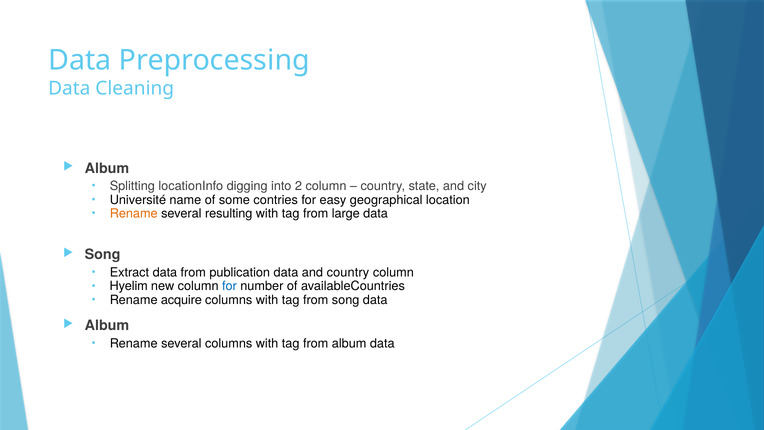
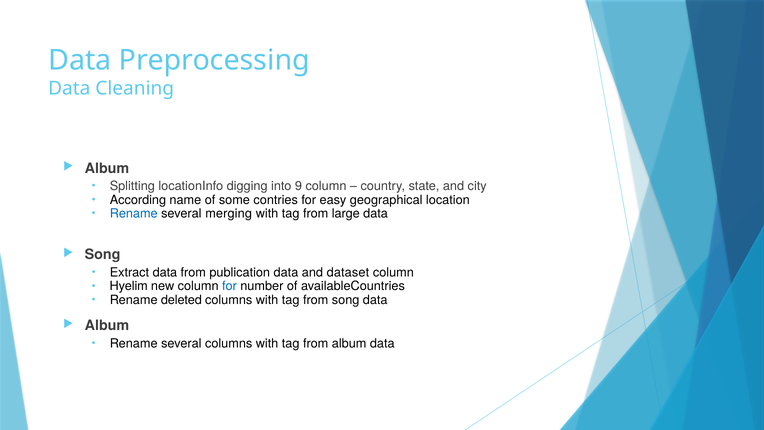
2: 2 -> 9
Université: Université -> According
Rename at (134, 213) colour: orange -> blue
resulting: resulting -> merging
and country: country -> dataset
acquire: acquire -> deleted
